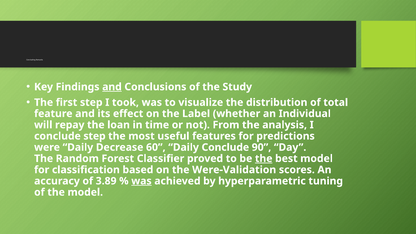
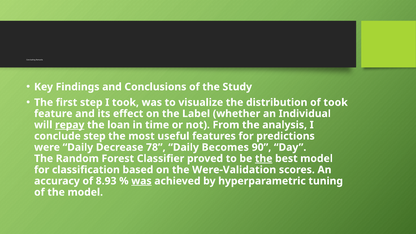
and at (112, 87) underline: present -> none
of total: total -> took
repay underline: none -> present
60: 60 -> 78
Daily Conclude: Conclude -> Becomes
3.89: 3.89 -> 8.93
